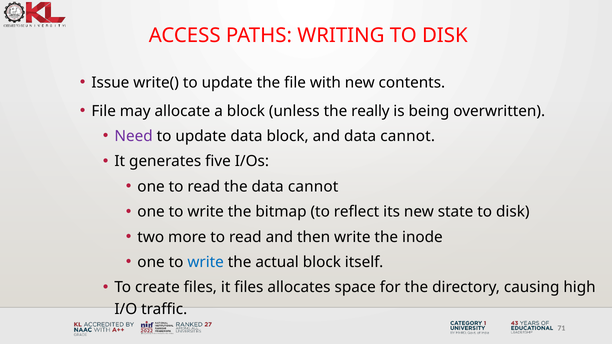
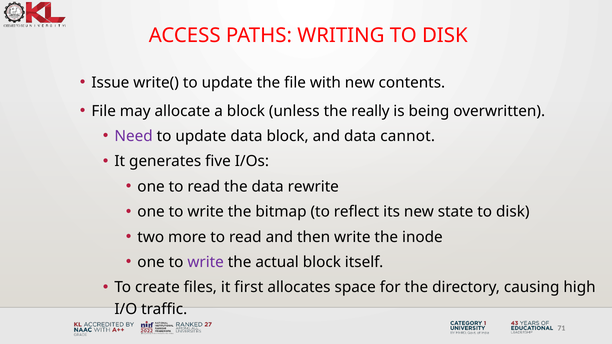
the data cannot: cannot -> rewrite
write at (206, 262) colour: blue -> purple
it files: files -> first
